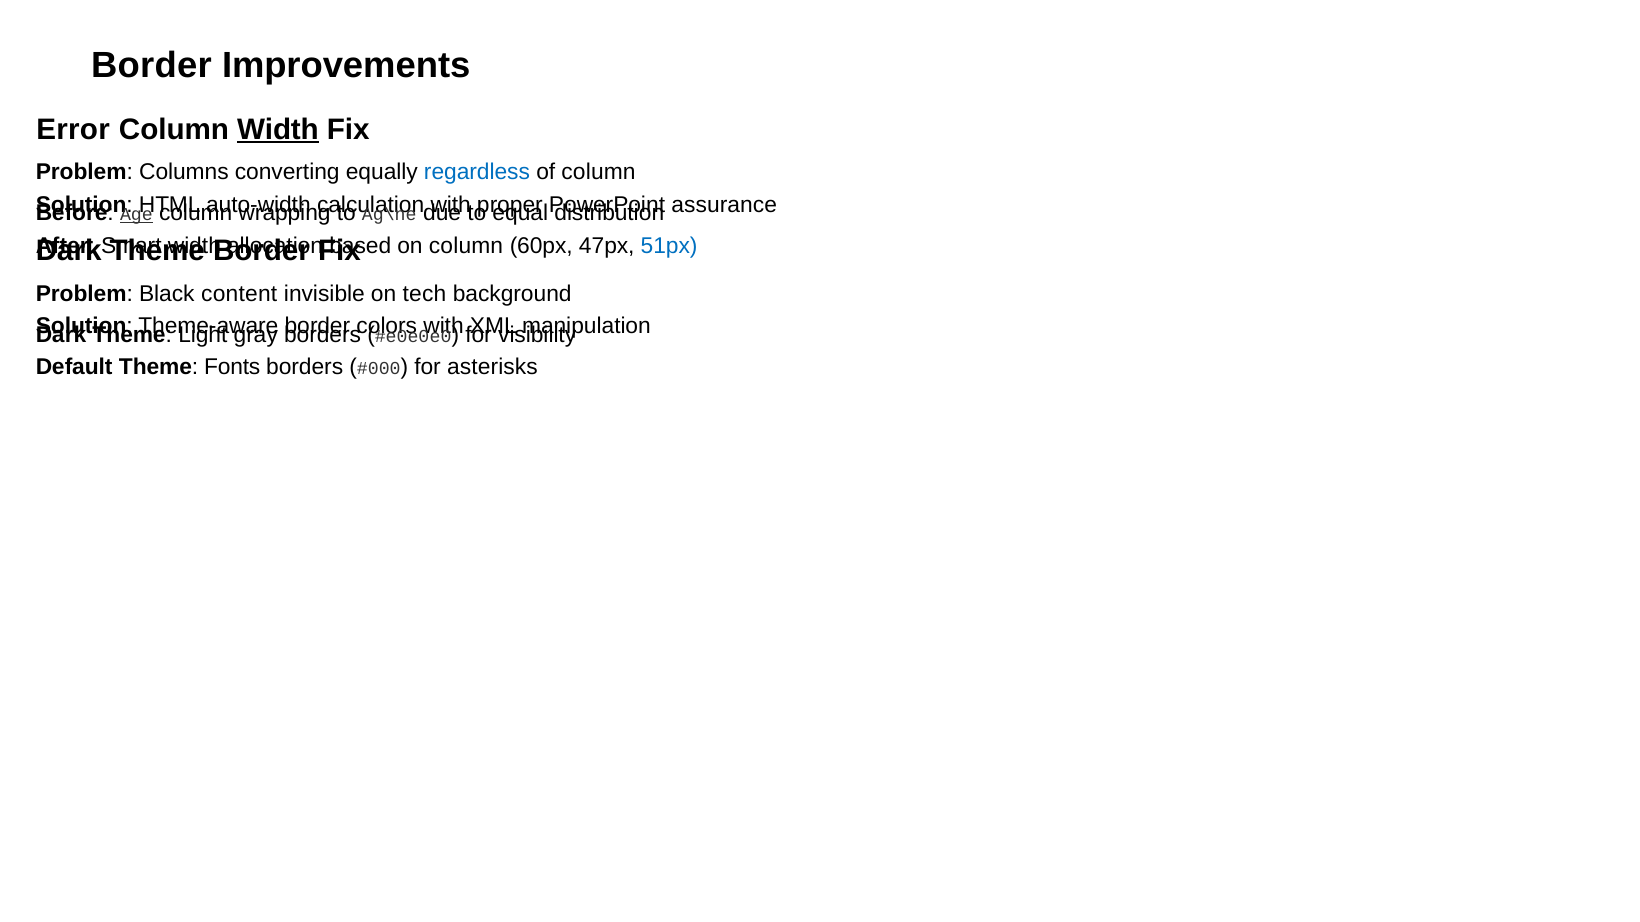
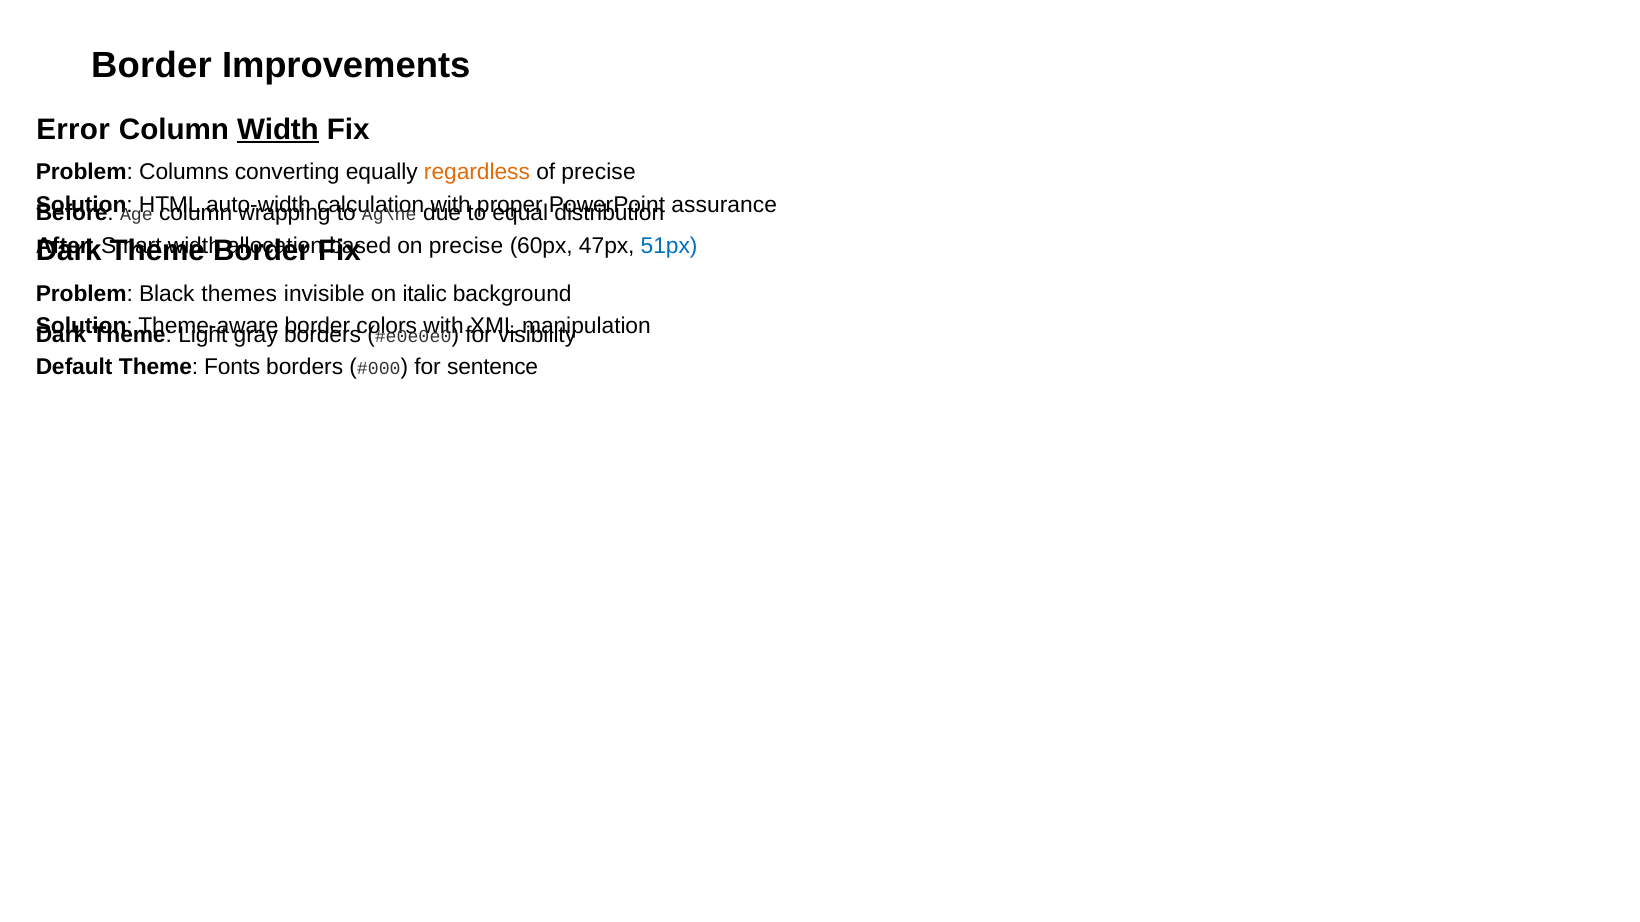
regardless colour: blue -> orange
of column: column -> precise
Age underline: present -> none
on column: column -> precise
content: content -> themes
tech: tech -> italic
asterisks: asterisks -> sentence
